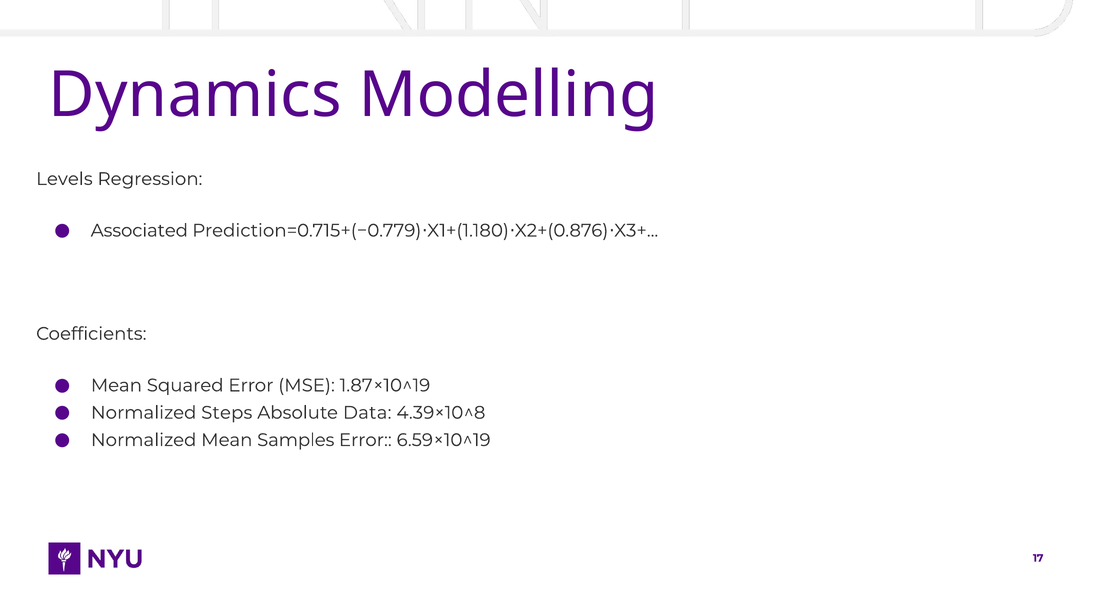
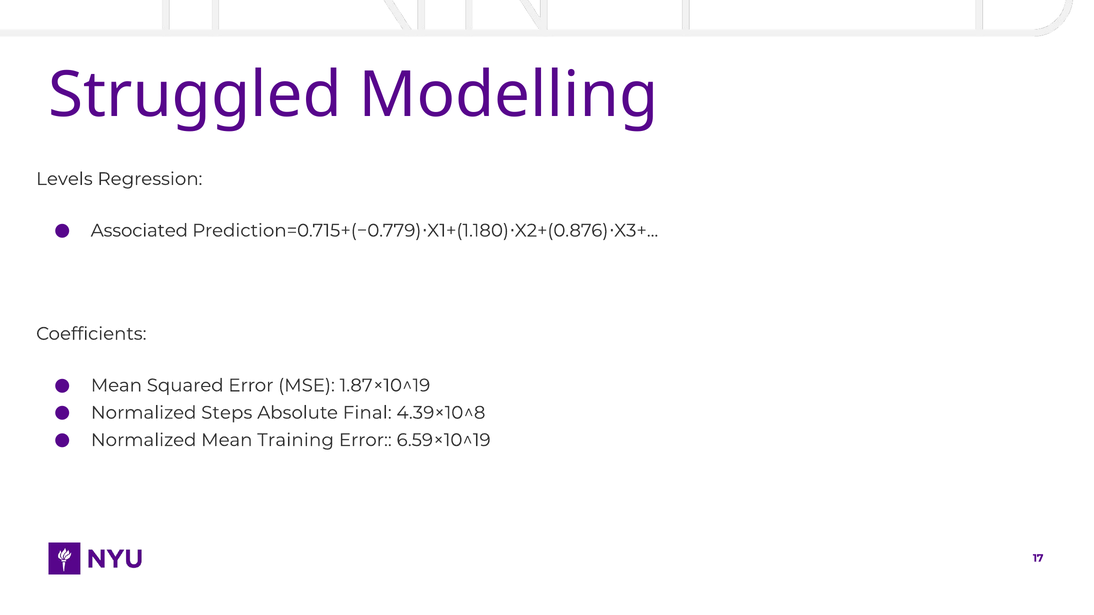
Dynamics: Dynamics -> Struggled
Data: Data -> Final
Samples: Samples -> Training
